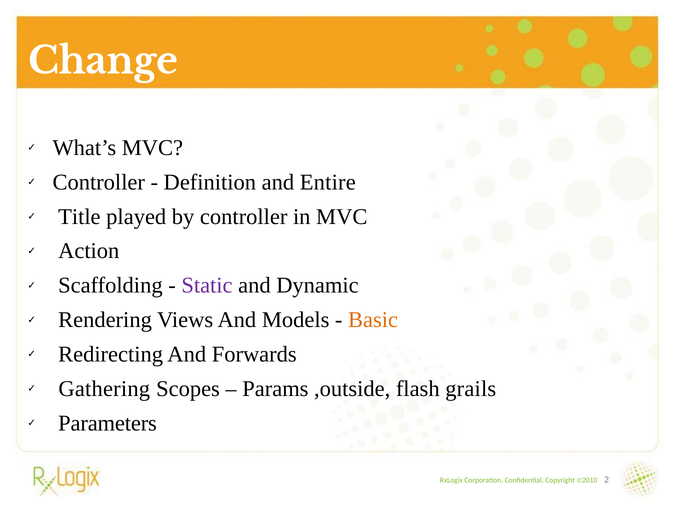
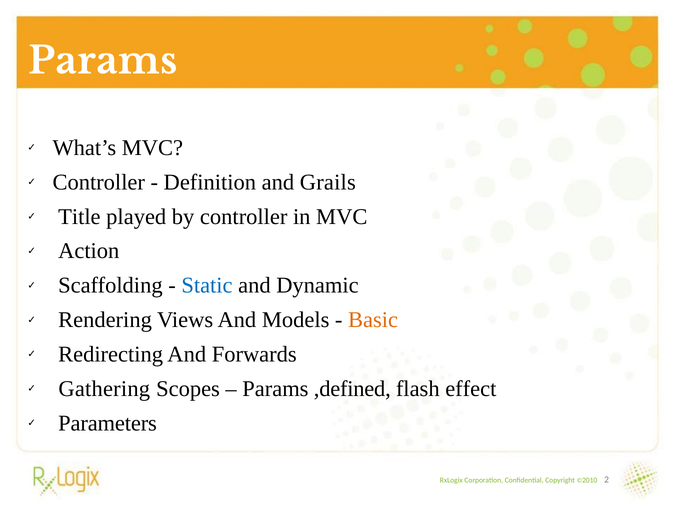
Change at (103, 61): Change -> Params
Entire: Entire -> Grails
Static colour: purple -> blue
,outside: ,outside -> ,defined
grails: grails -> effect
